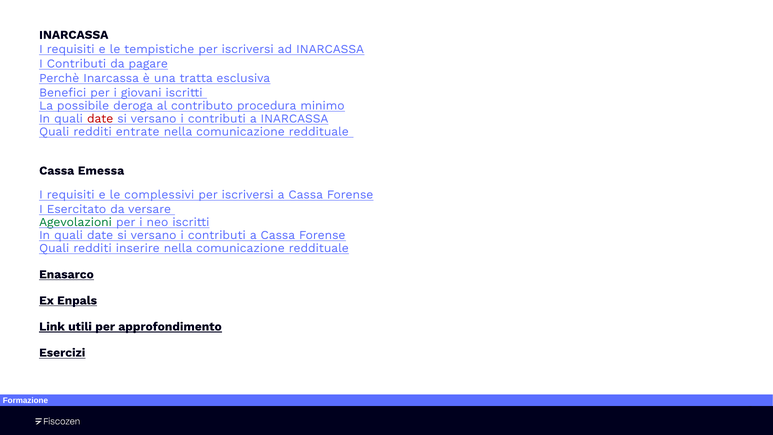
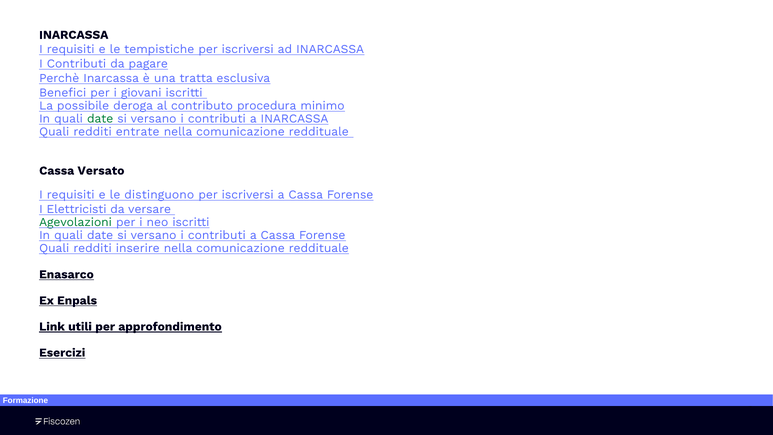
date at (100, 119) colour: red -> green
Emessa: Emessa -> Versato
complessivi: complessivi -> distinguono
Esercitato: Esercitato -> Elettricisti
